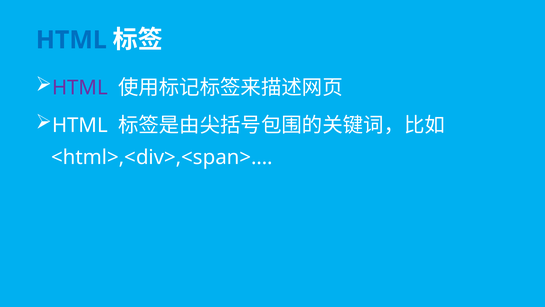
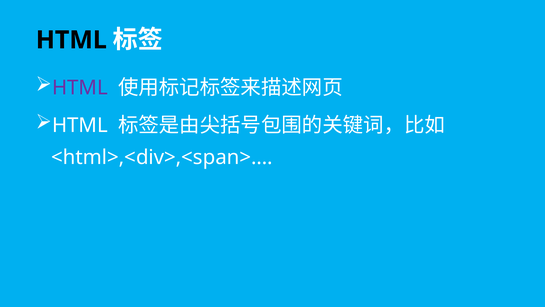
HTML at (71, 40) colour: blue -> black
